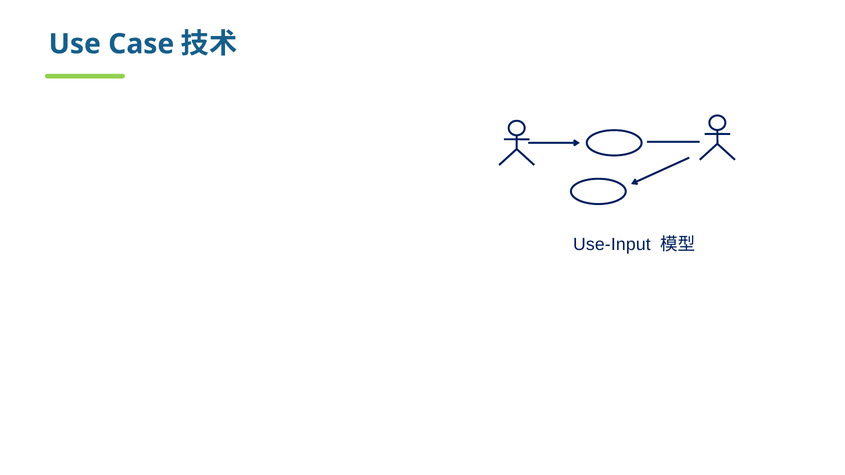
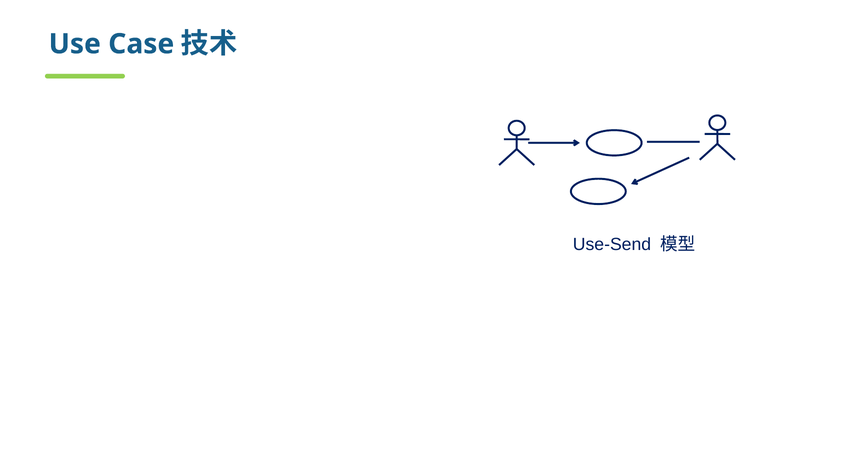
Use-Input: Use-Input -> Use-Send
